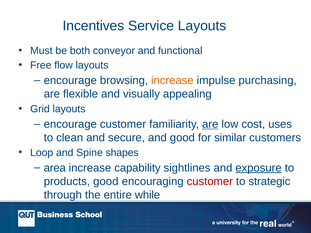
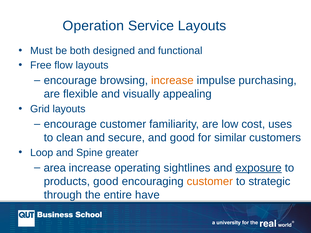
Incentives: Incentives -> Operation
conveyor: conveyor -> designed
are at (210, 124) underline: present -> none
shapes: shapes -> greater
capability: capability -> operating
customer at (210, 182) colour: red -> orange
while: while -> have
